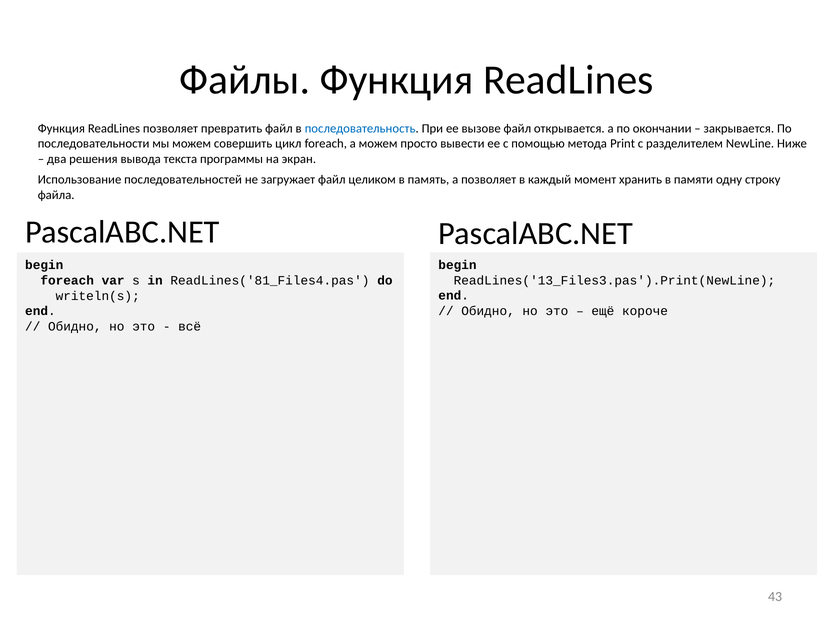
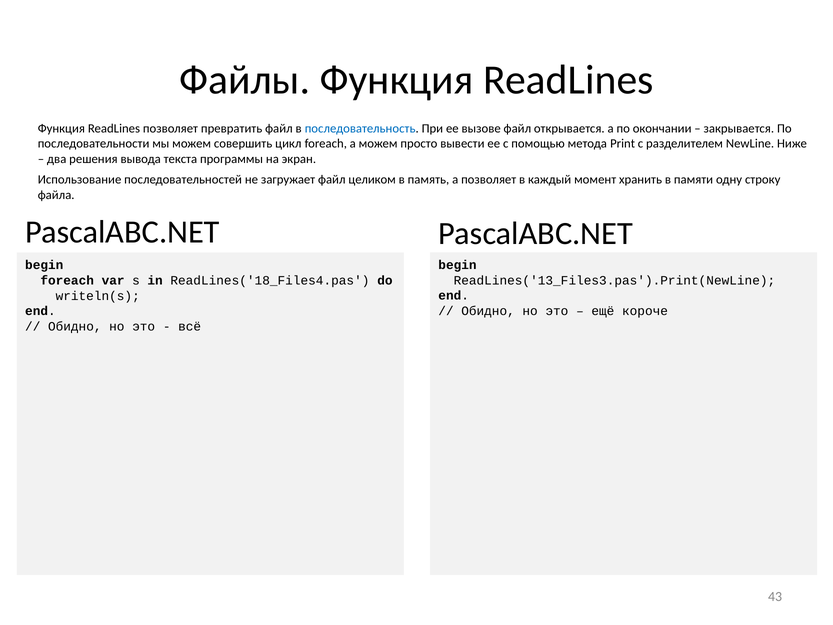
ReadLines('81_Files4.pas: ReadLines('81_Files4.pas -> ReadLines('18_Files4.pas
